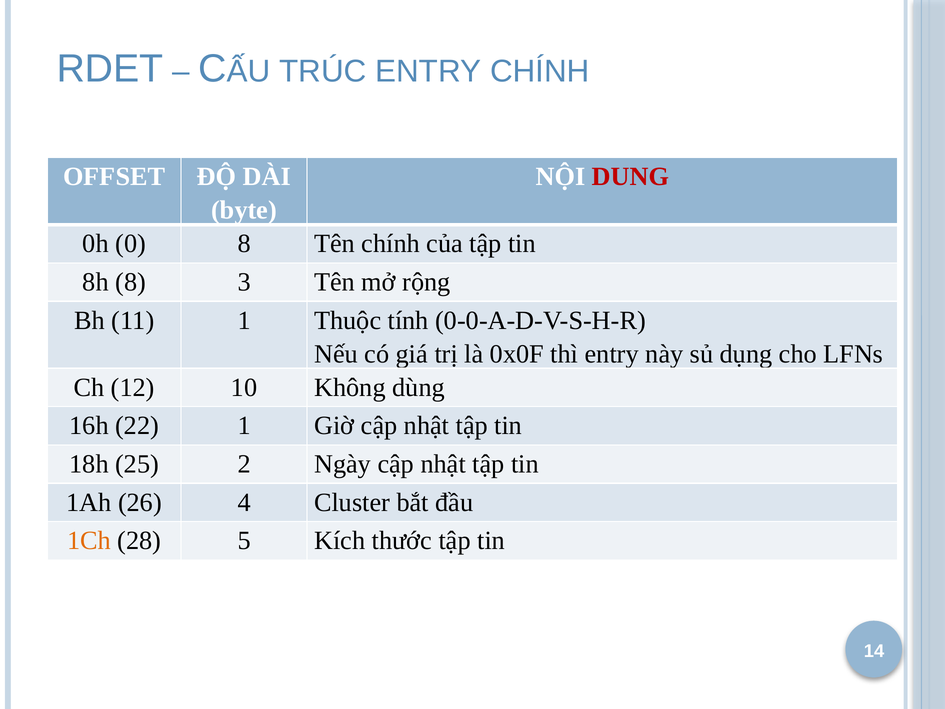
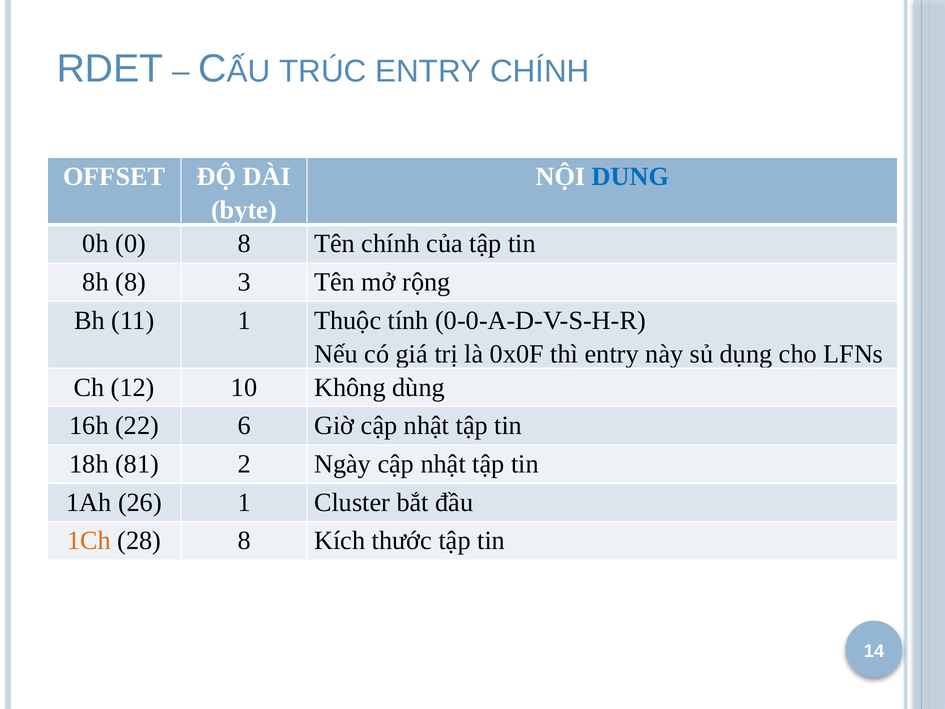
DUNG colour: red -> blue
22 1: 1 -> 6
25: 25 -> 81
26 4: 4 -> 1
28 5: 5 -> 8
